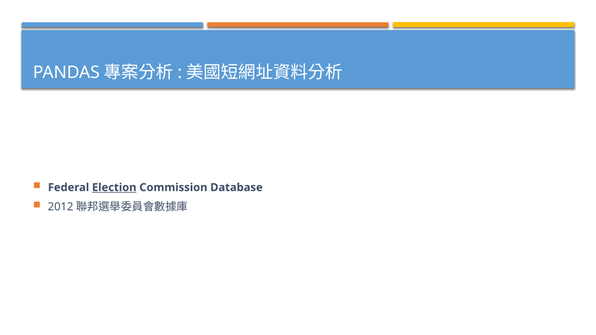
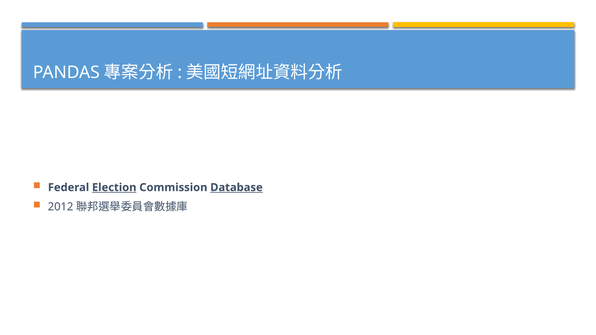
Database underline: none -> present
